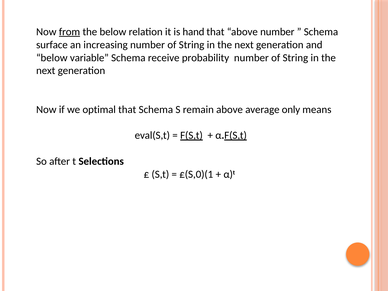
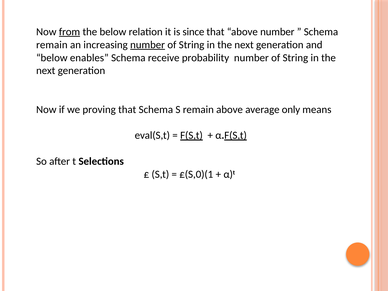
hand: hand -> since
surface at (52, 45): surface -> remain
number at (148, 45) underline: none -> present
variable: variable -> enables
optimal: optimal -> proving
